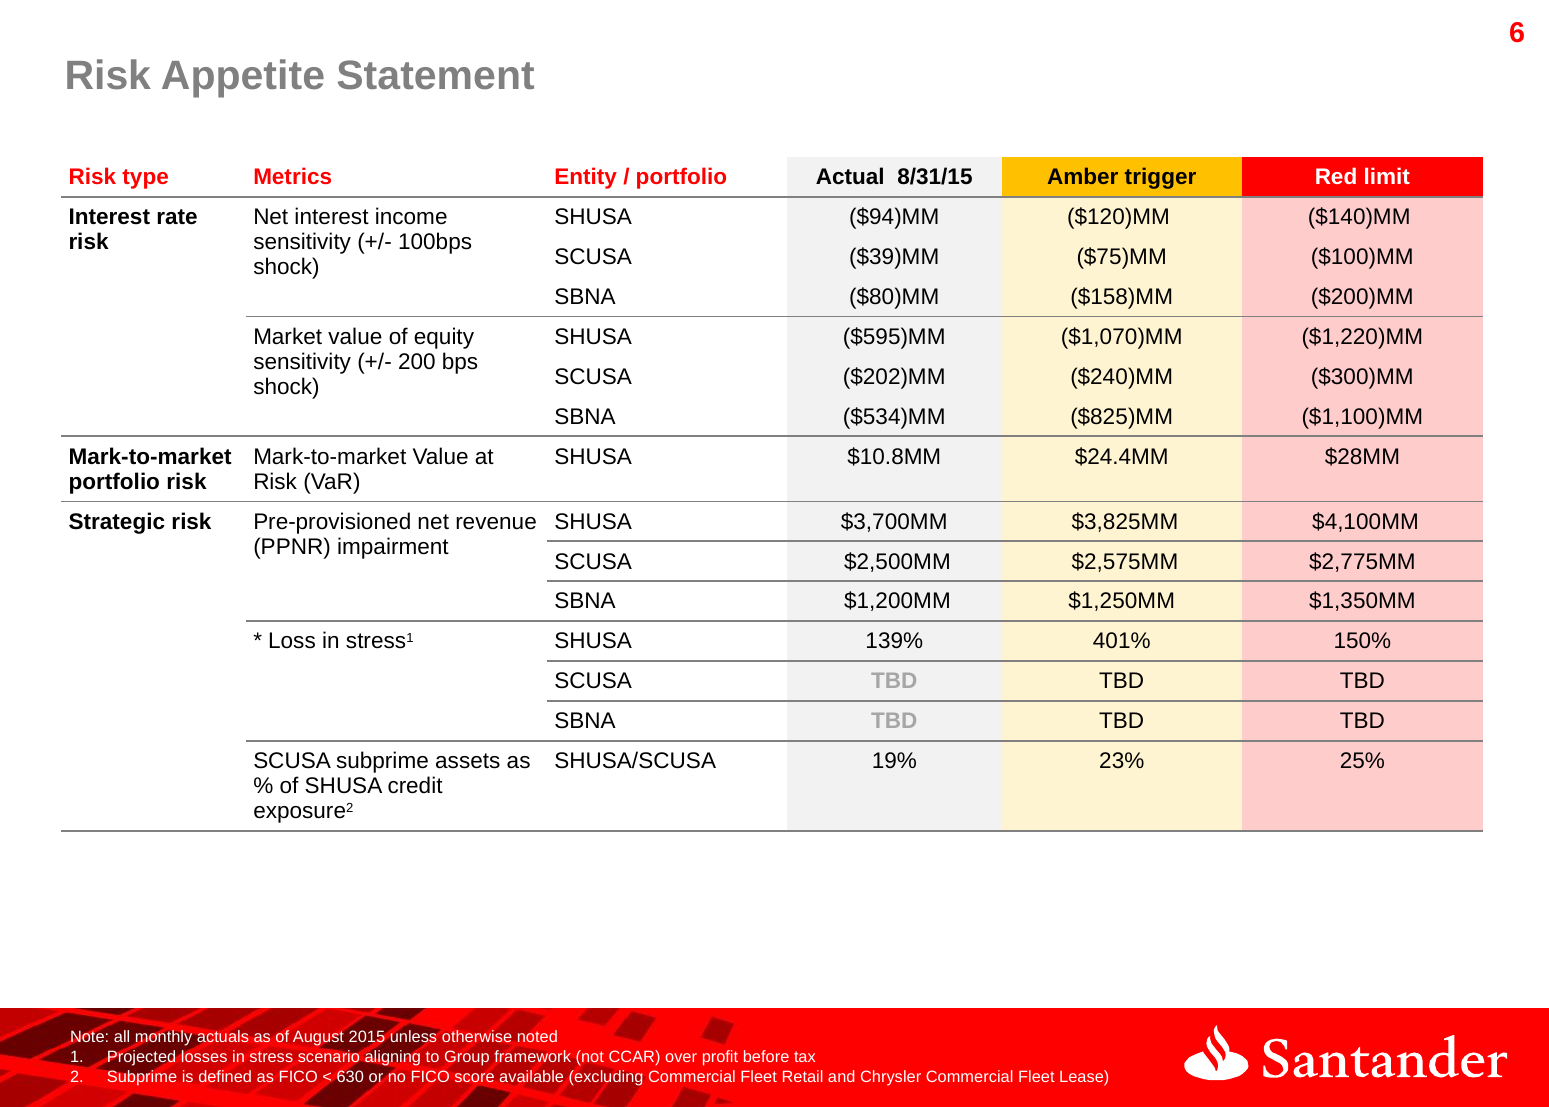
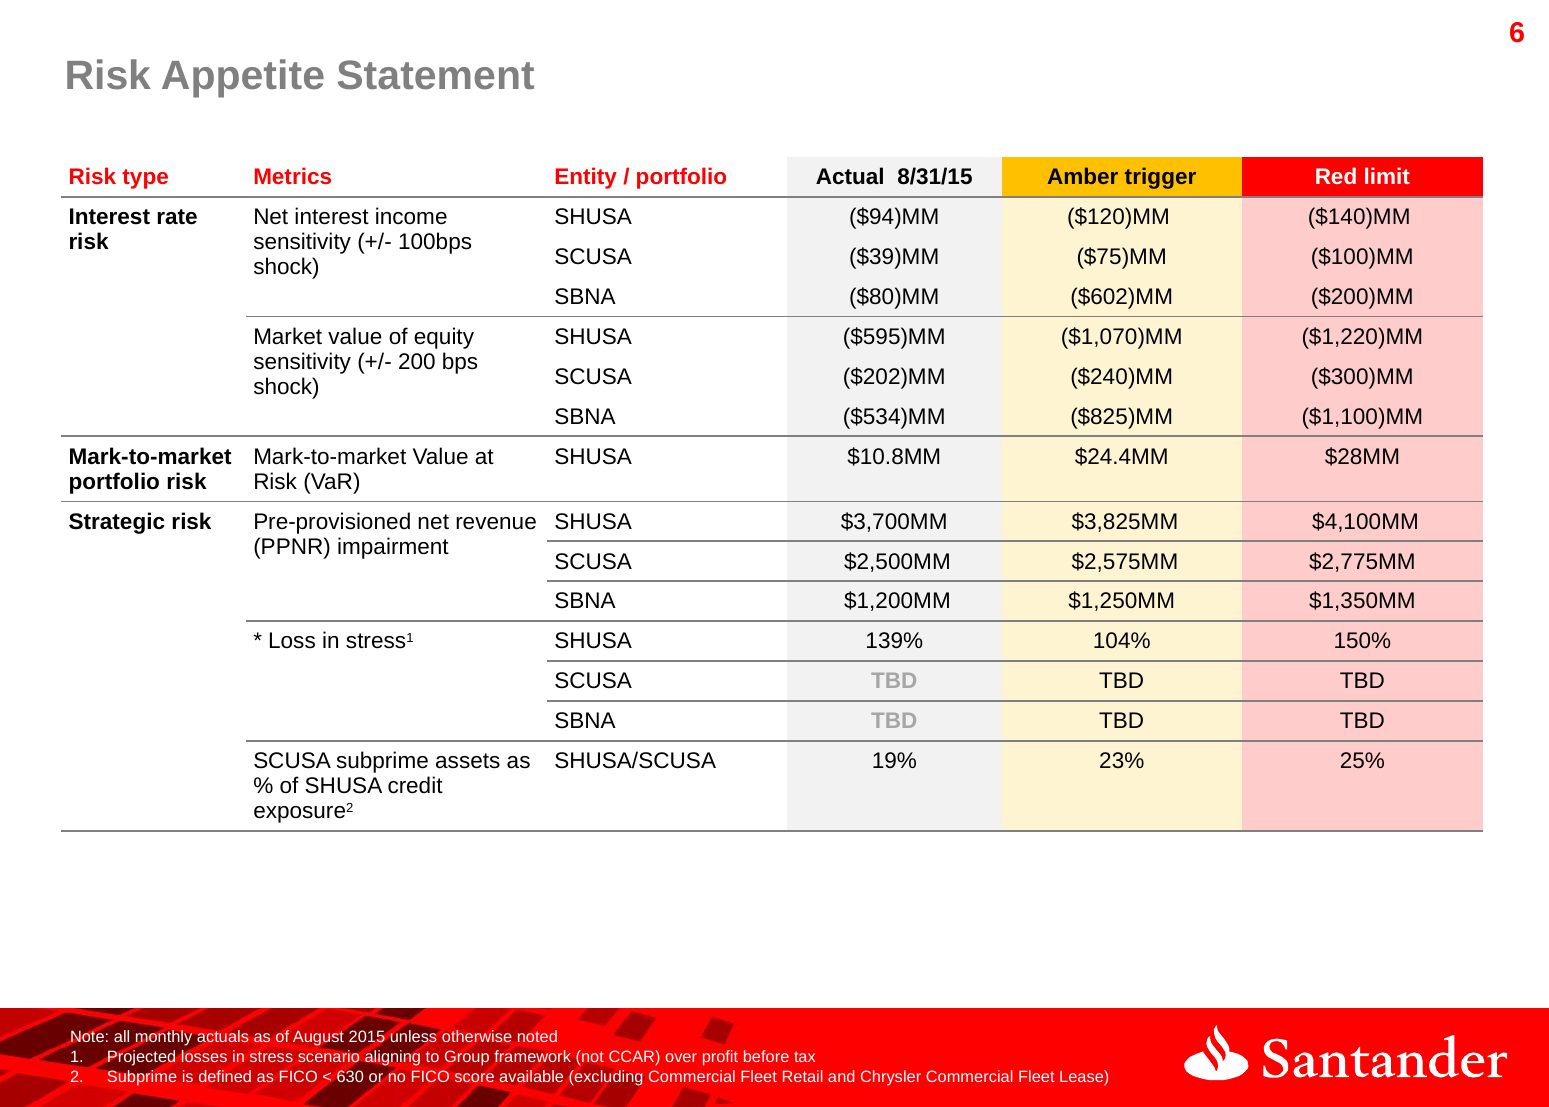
$158)MM: $158)MM -> $602)MM
401%: 401% -> 104%
